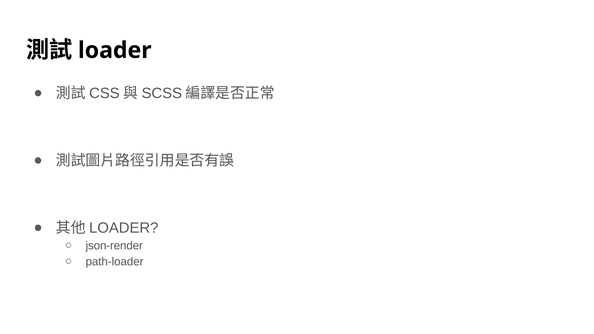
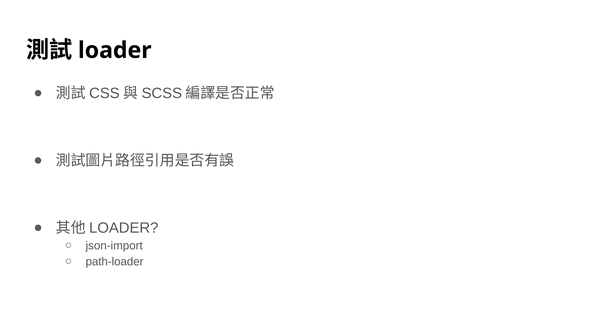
json-render: json-render -> json-import
